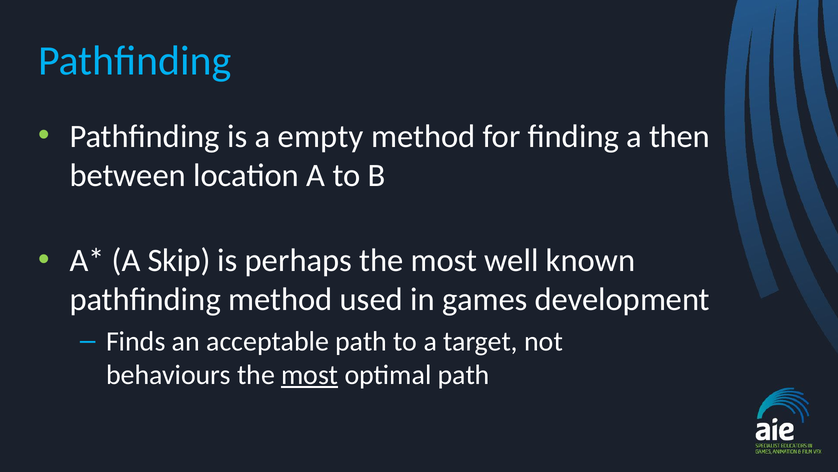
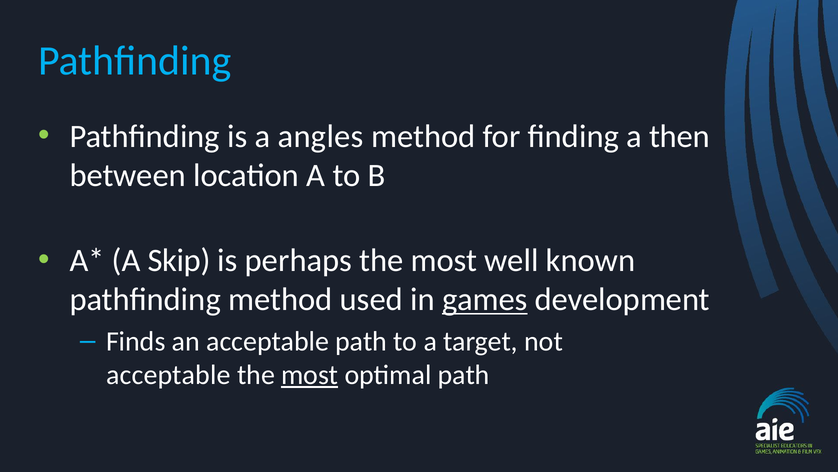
empty: empty -> angles
games underline: none -> present
behaviours at (168, 374): behaviours -> acceptable
